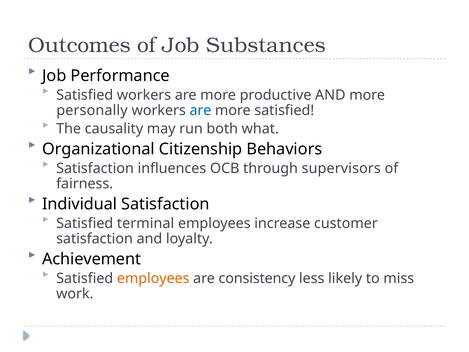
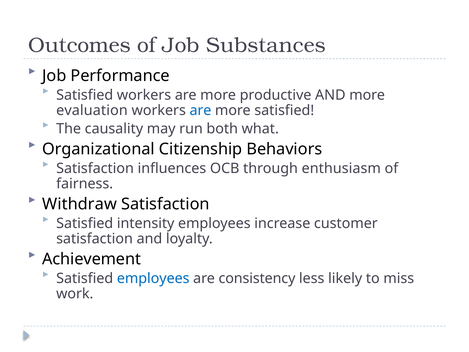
personally: personally -> evaluation
supervisors: supervisors -> enthusiasm
Individual: Individual -> Withdraw
terminal: terminal -> intensity
employees at (153, 278) colour: orange -> blue
